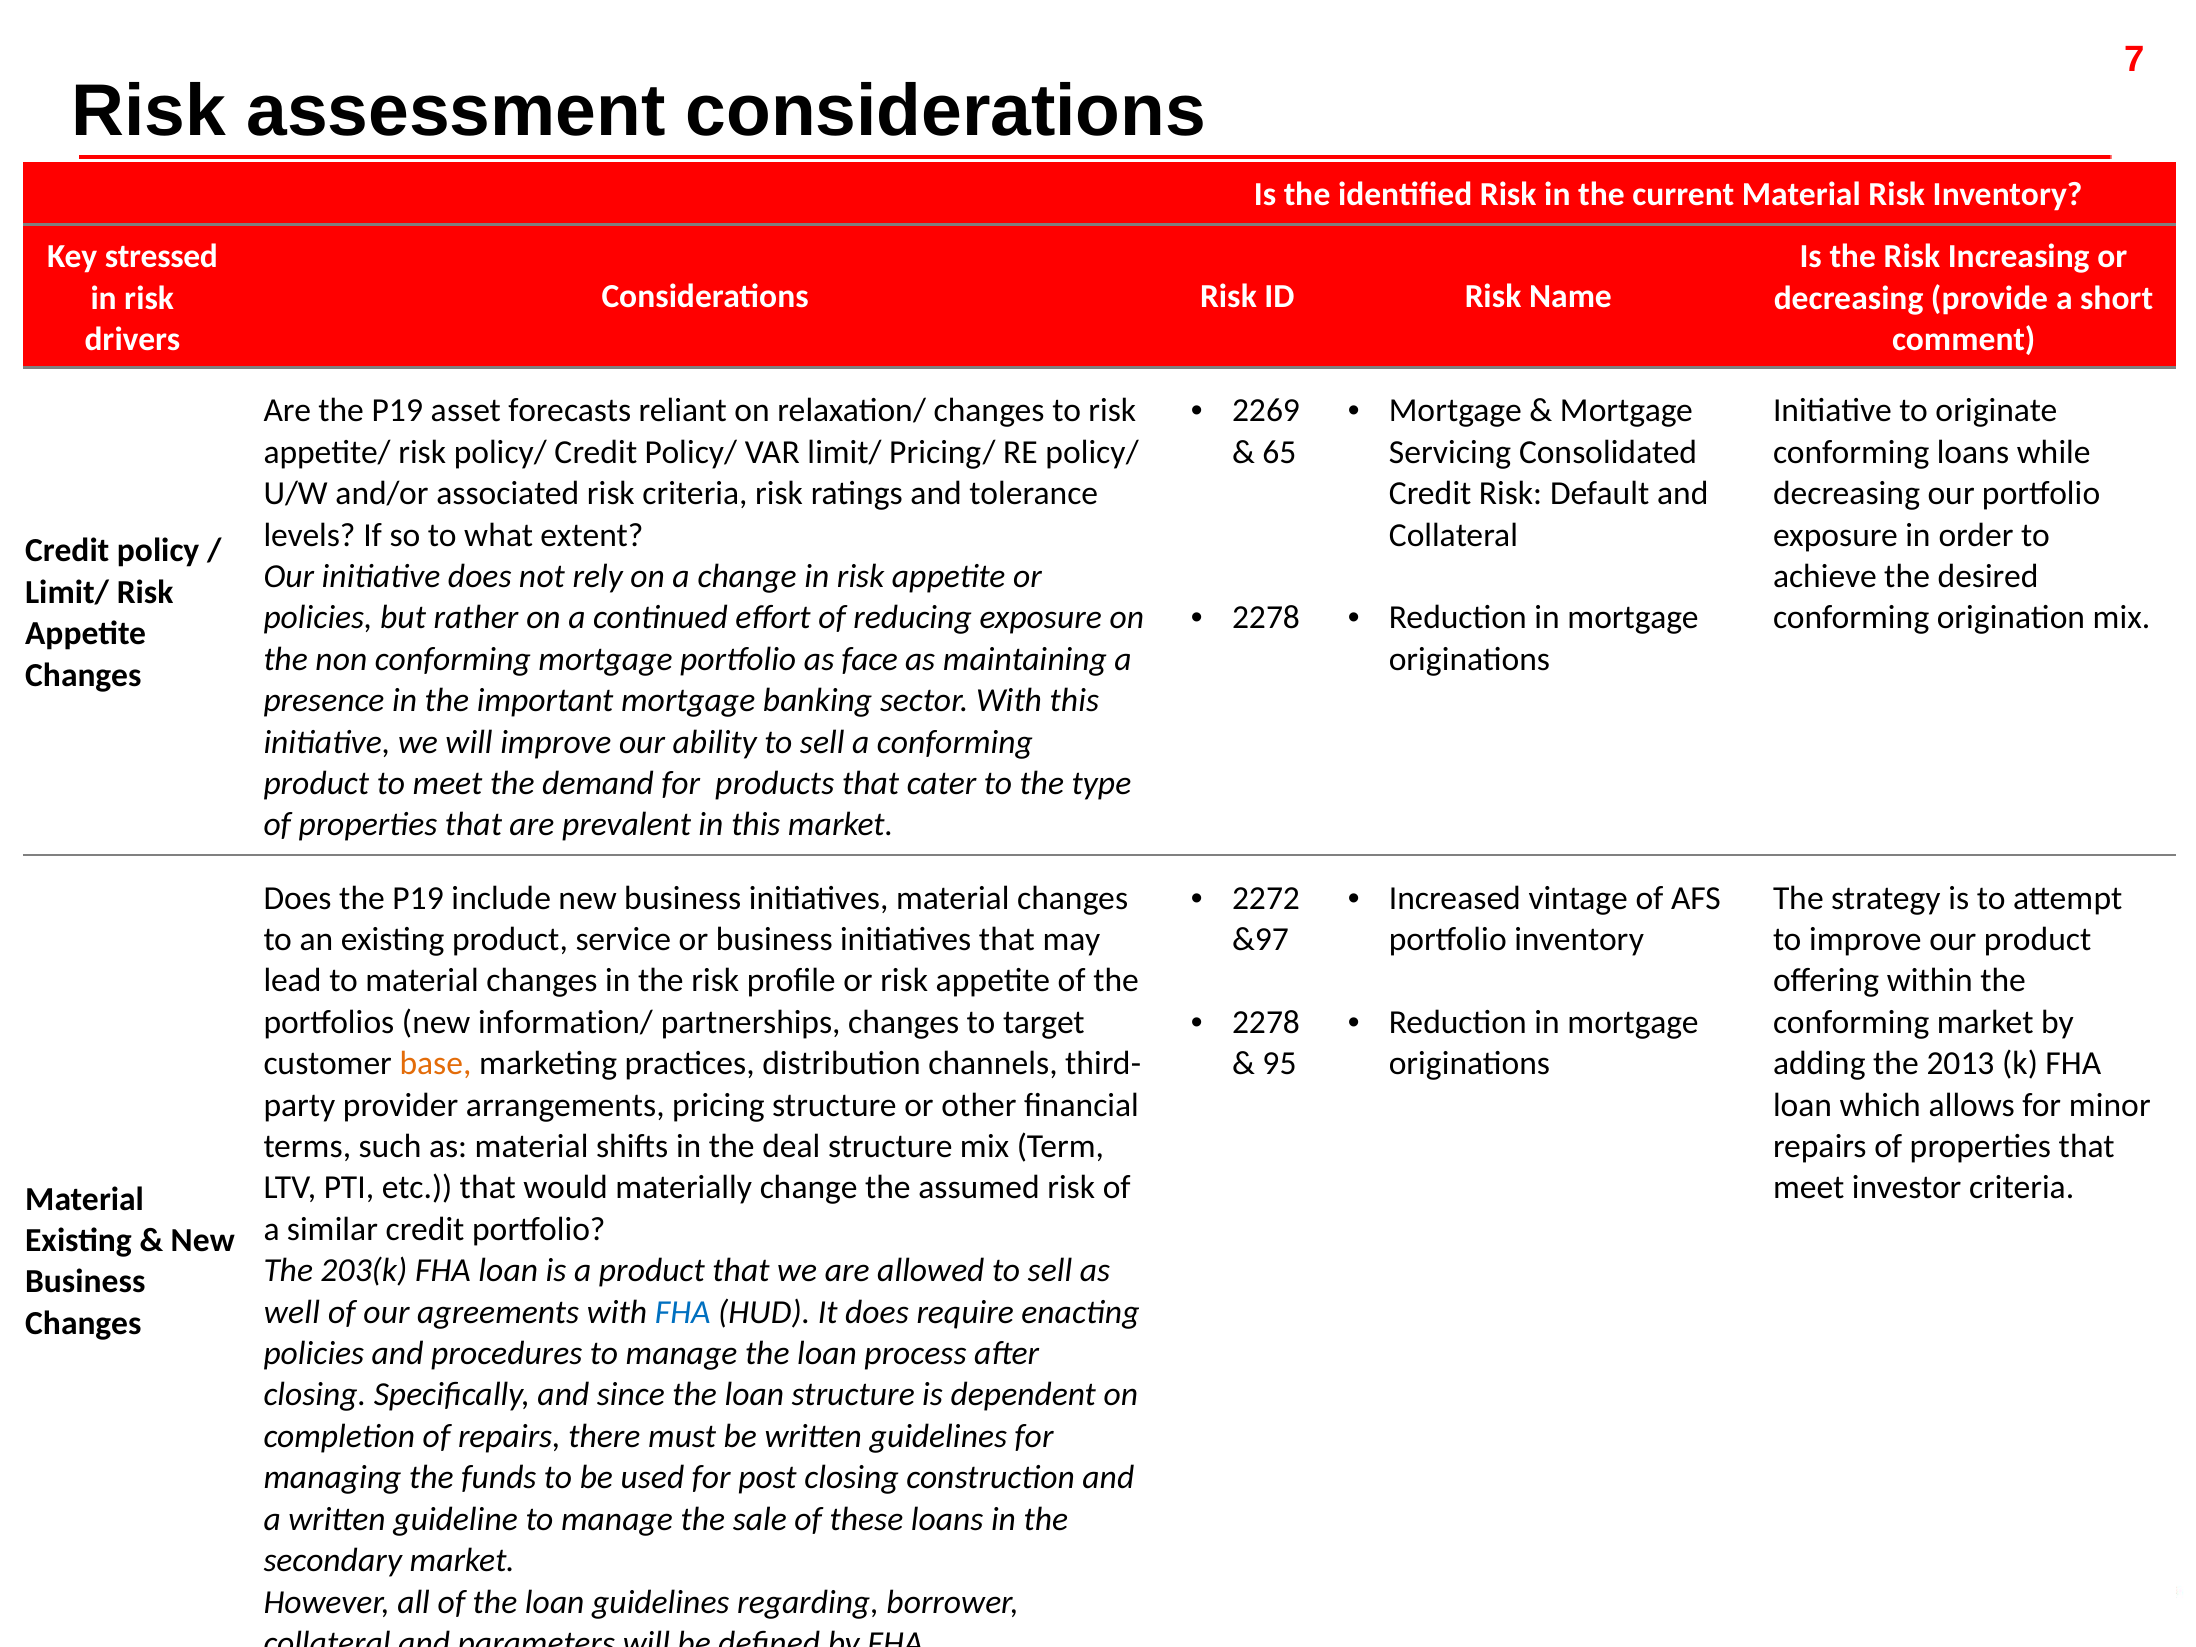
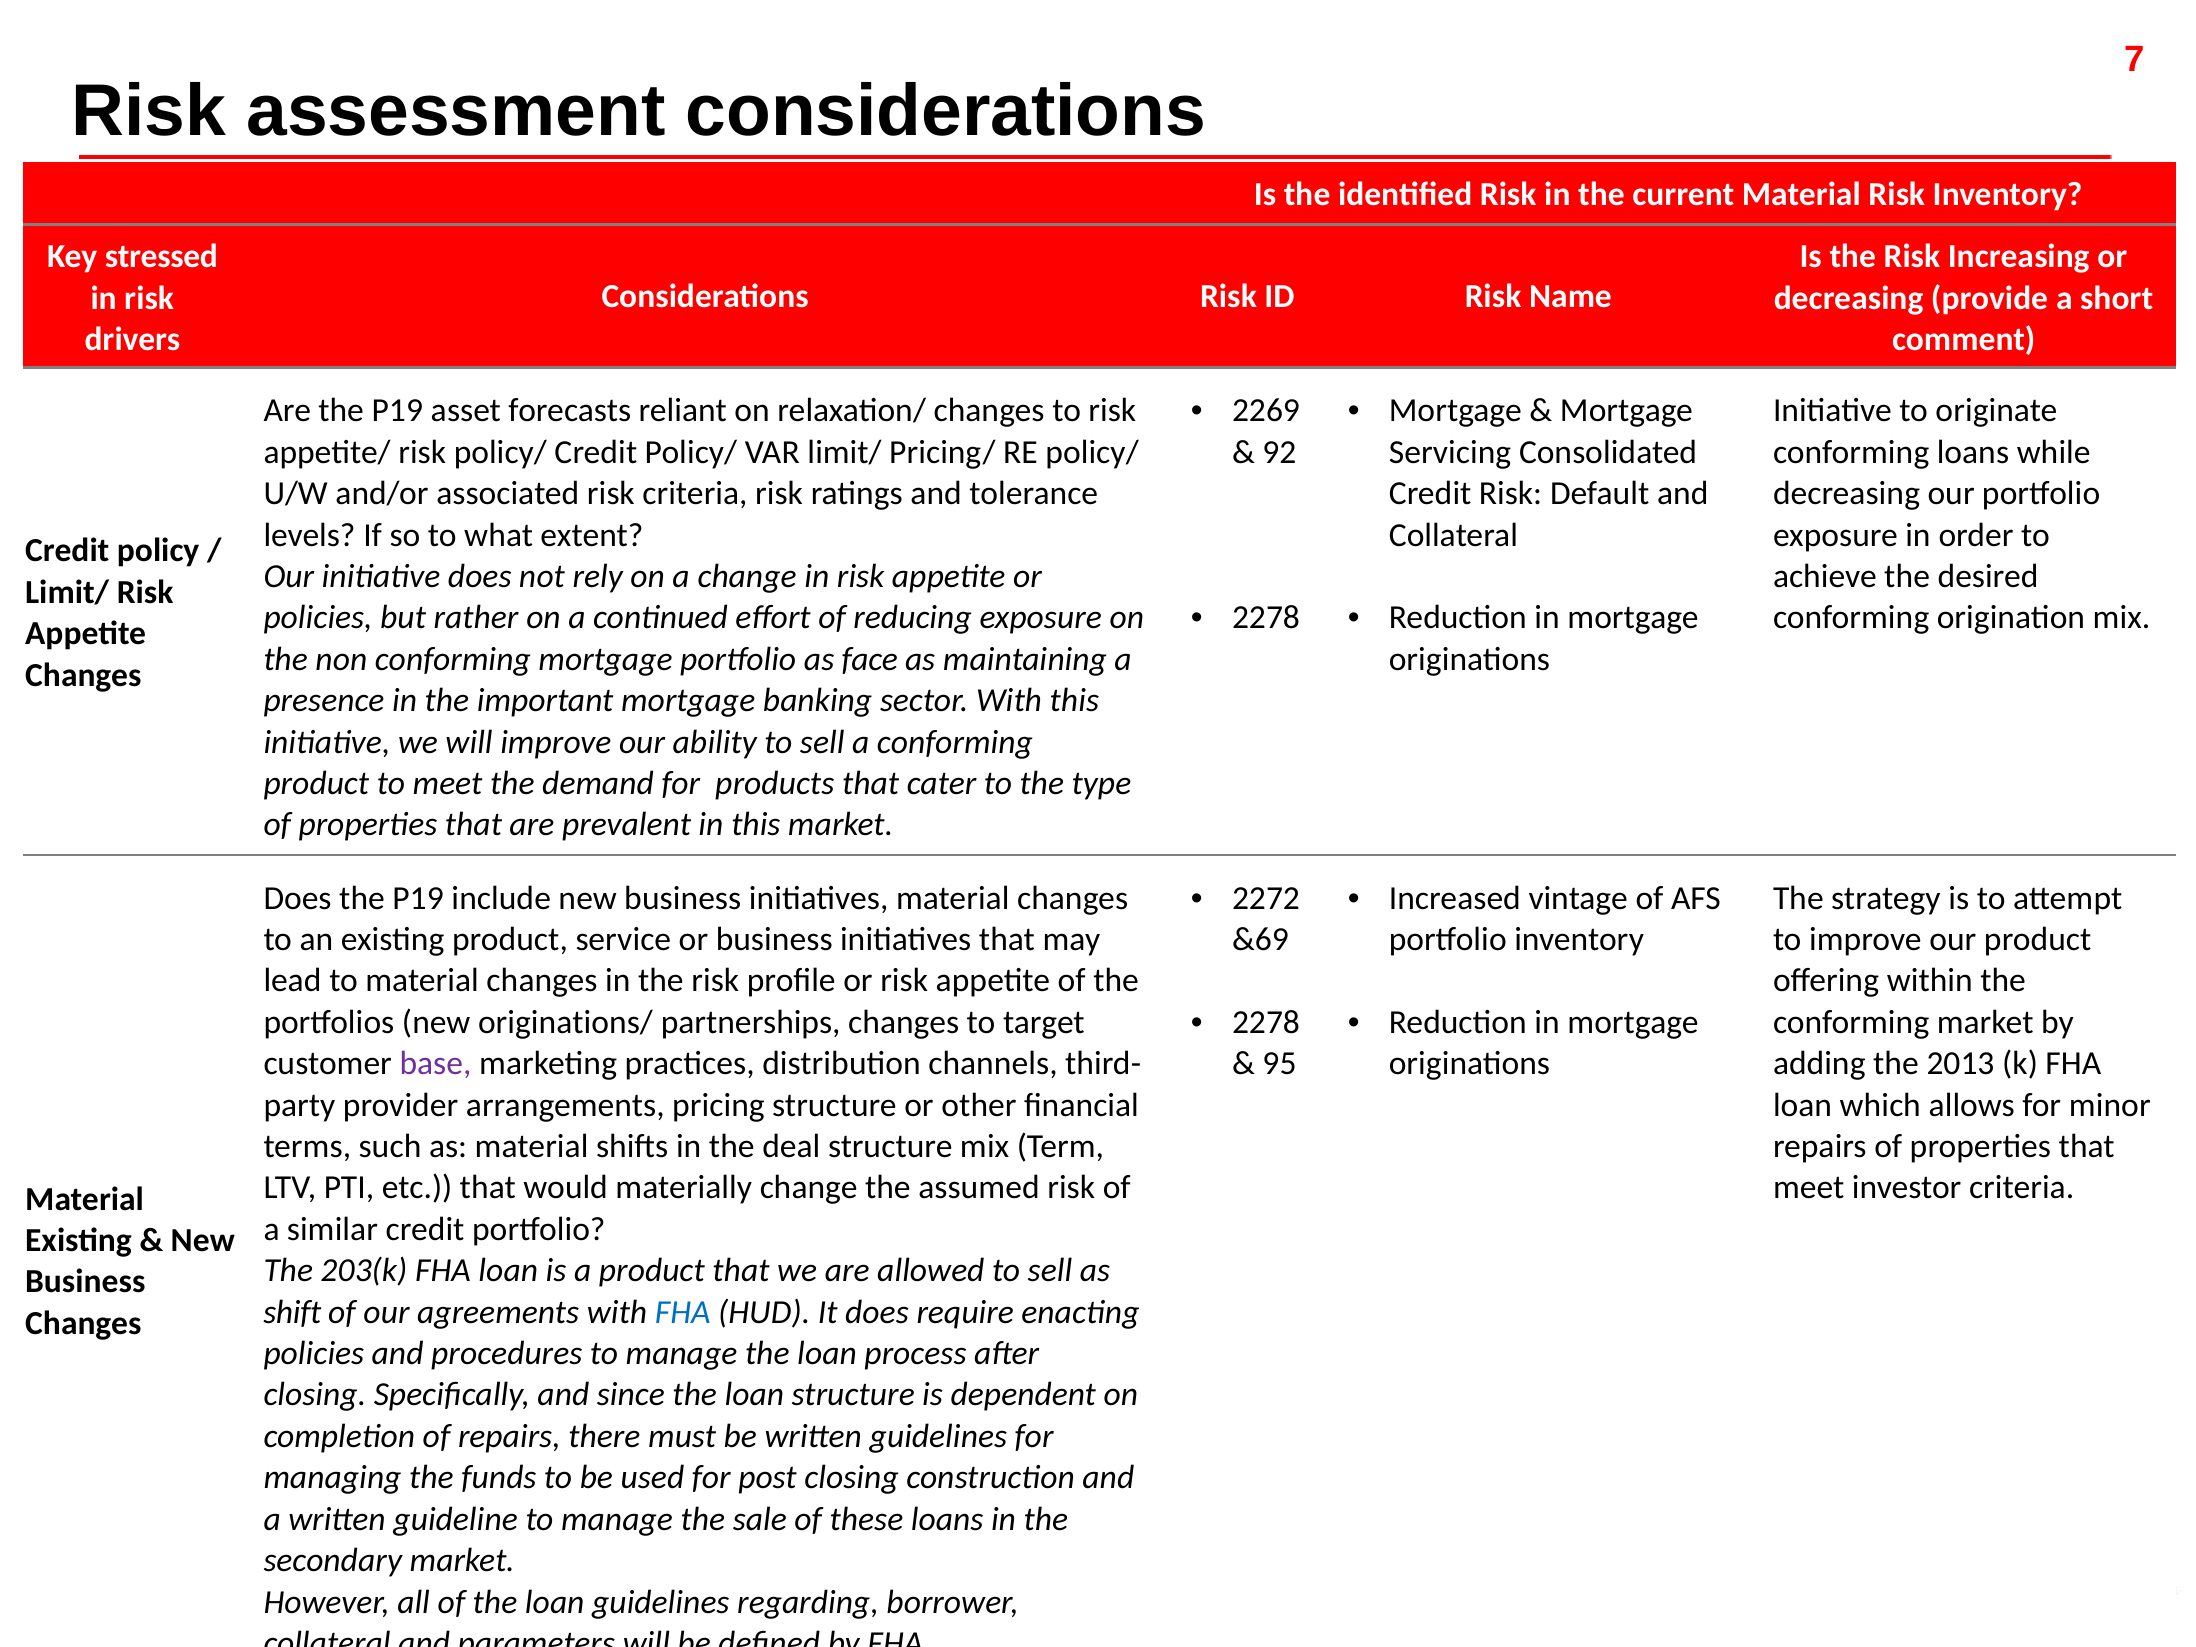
65: 65 -> 92
&97: &97 -> &69
information/: information/ -> originations/
base colour: orange -> purple
well: well -> shift
